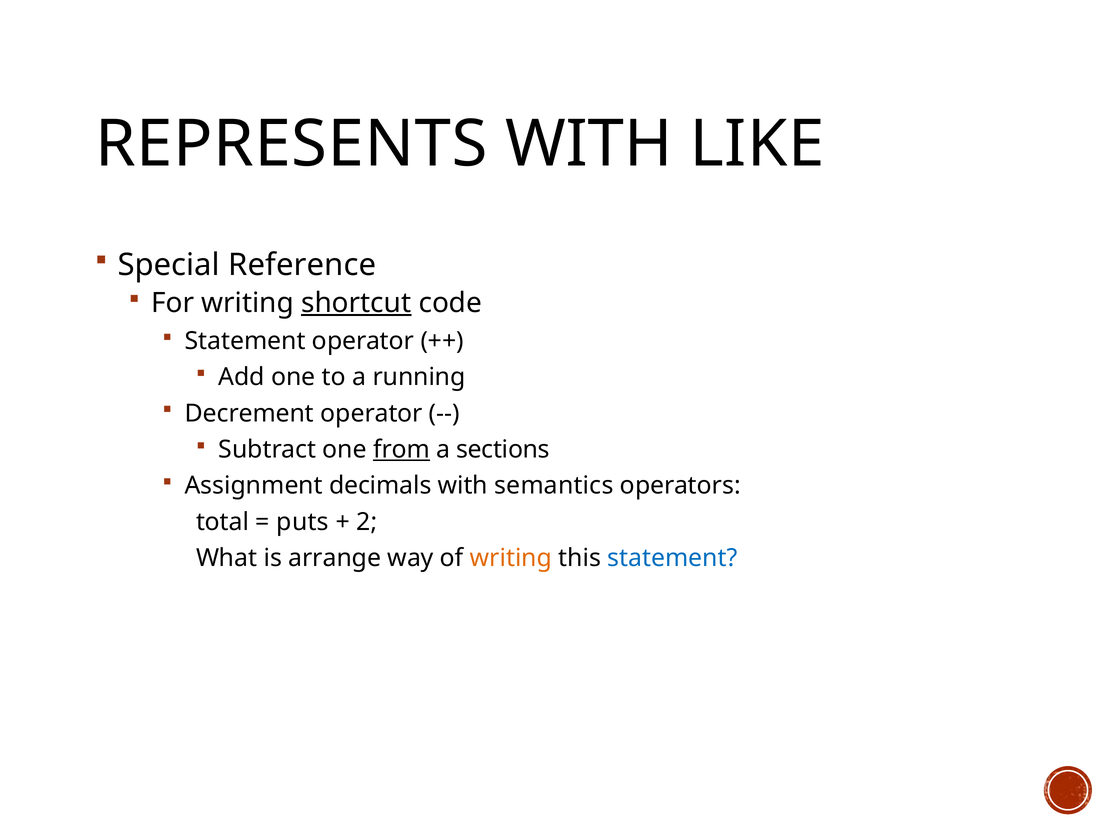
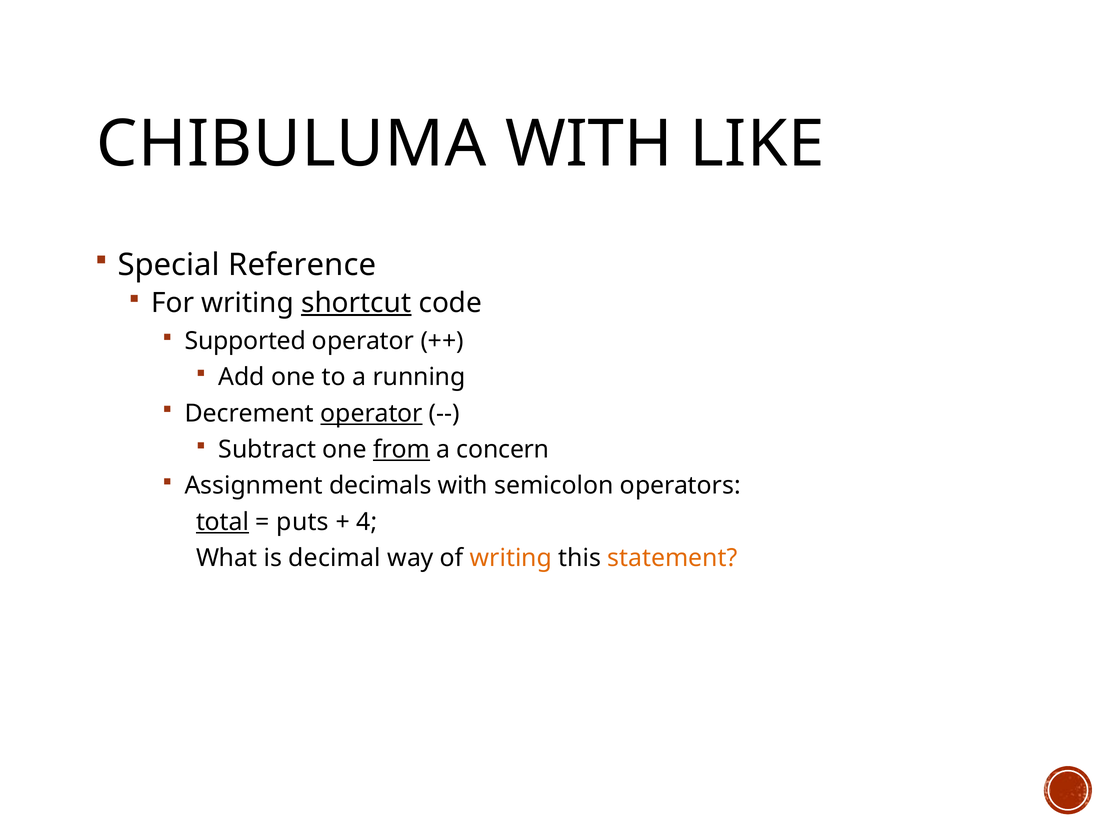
REPRESENTS: REPRESENTS -> CHIBULUMA
Statement at (245, 341): Statement -> Supported
operator at (372, 413) underline: none -> present
sections: sections -> concern
semantics: semantics -> semicolon
total underline: none -> present
2: 2 -> 4
arrange: arrange -> decimal
statement at (672, 558) colour: blue -> orange
